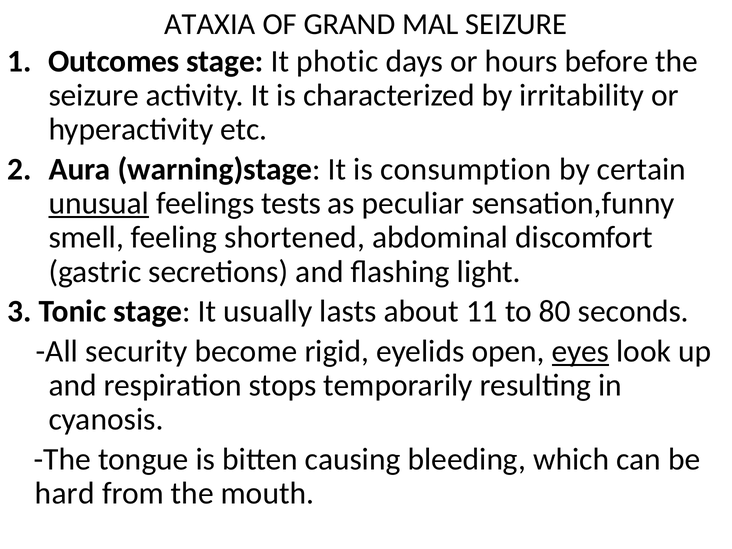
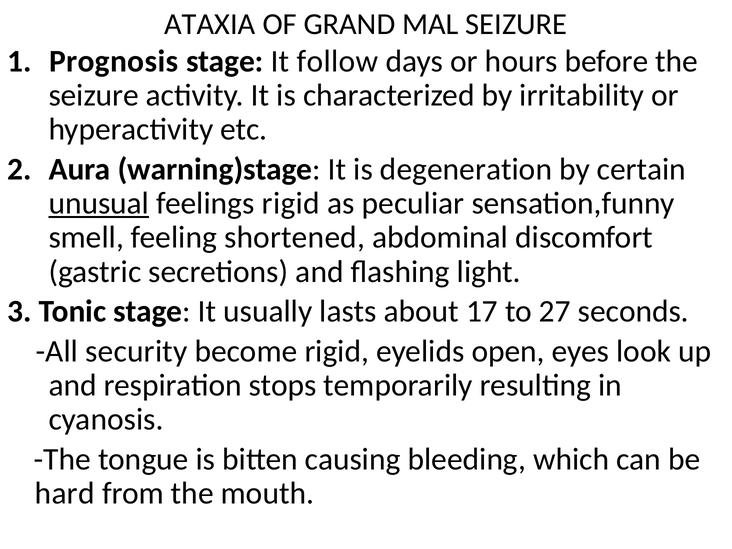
Outcomes: Outcomes -> Prognosis
photic: photic -> follow
consumption: consumption -> degeneration
feelings tests: tests -> rigid
11: 11 -> 17
80: 80 -> 27
eyes underline: present -> none
